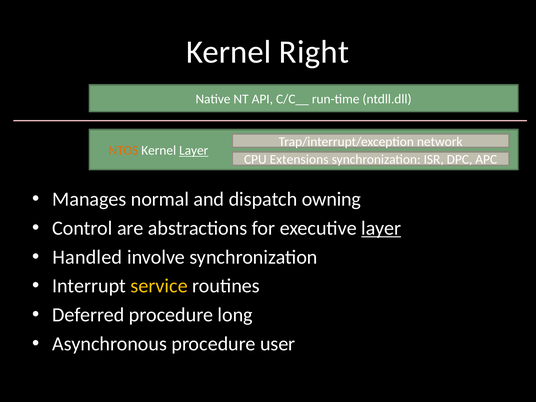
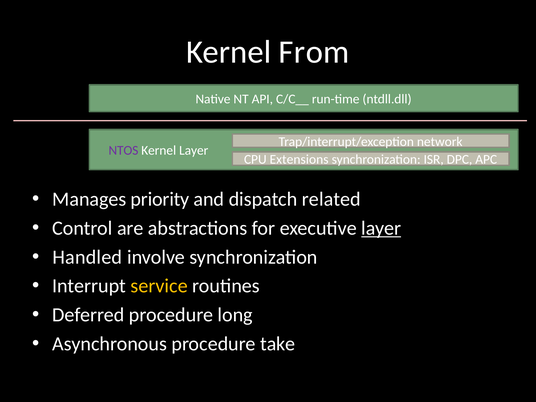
Right: Right -> From
NTOS colour: orange -> purple
Layer at (194, 151) underline: present -> none
normal: normal -> priority
owning: owning -> related
user: user -> take
